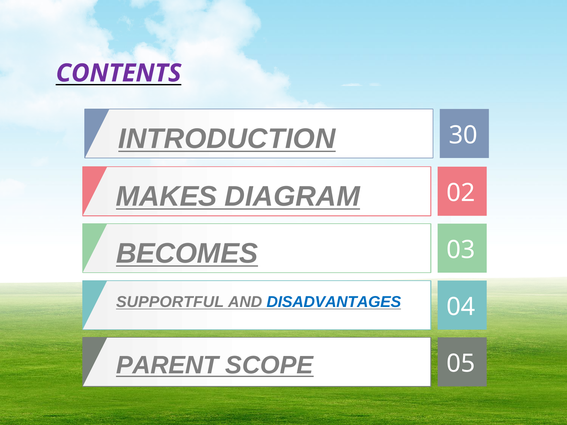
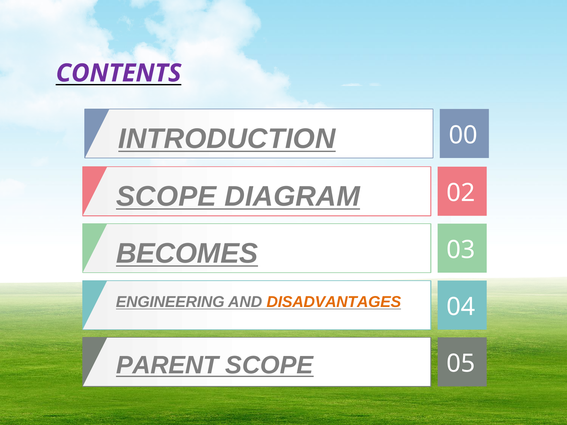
30: 30 -> 00
MAKES at (167, 197): MAKES -> SCOPE
SUPPORTFUL: SUPPORTFUL -> ENGINEERING
DISADVANTAGES colour: blue -> orange
